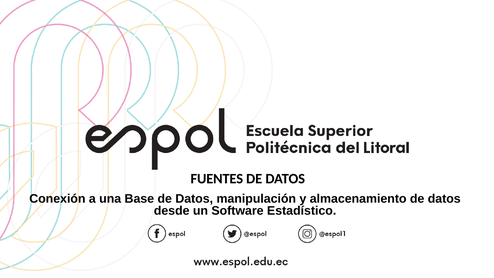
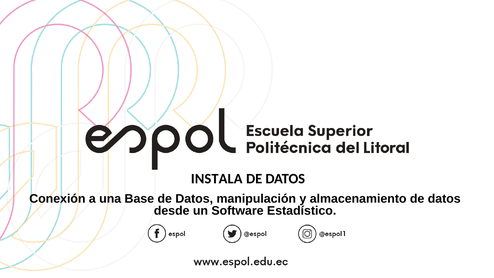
FUENTES: FUENTES -> INSTALA
